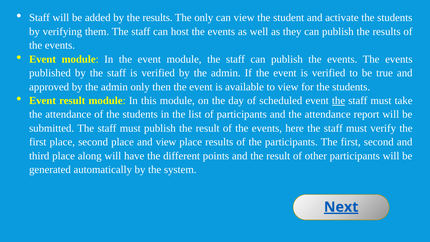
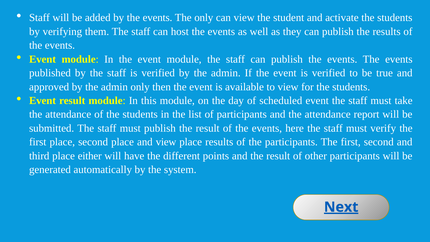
by the results: results -> events
the at (339, 101) underline: present -> none
along: along -> either
